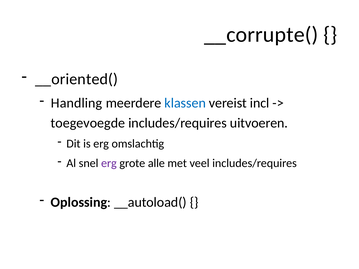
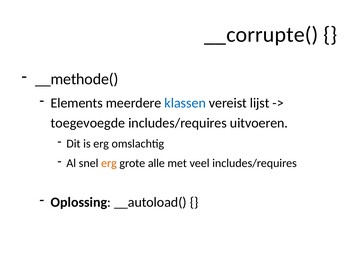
__oriented(: __oriented( -> __methode(
Handling: Handling -> Elements
incl: incl -> lijst
erg at (109, 163) colour: purple -> orange
